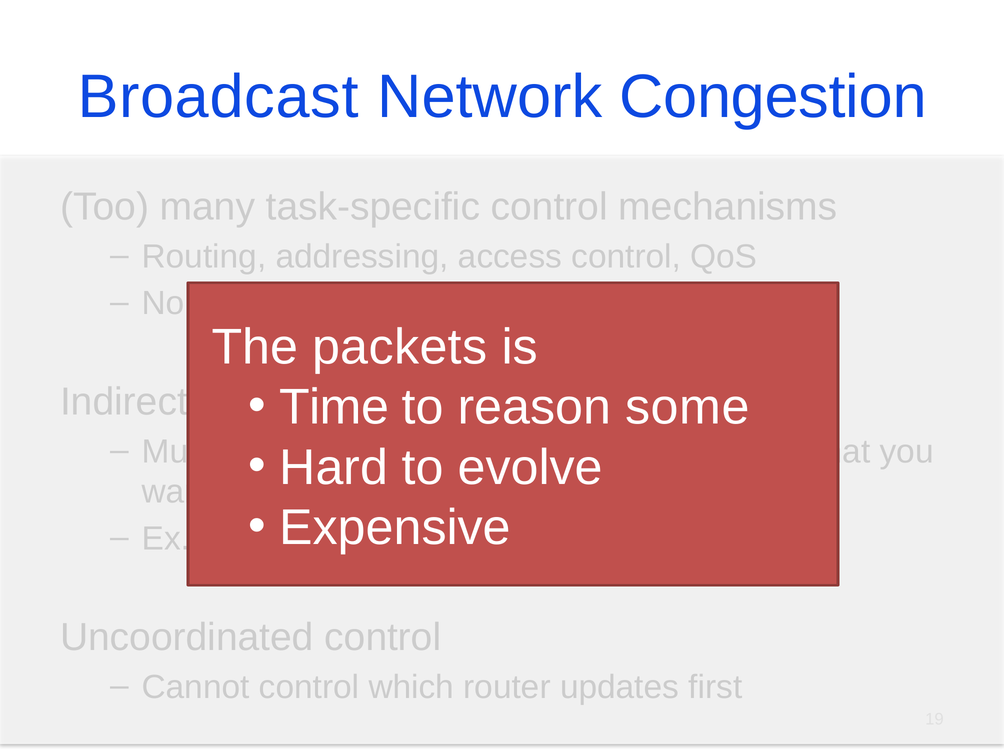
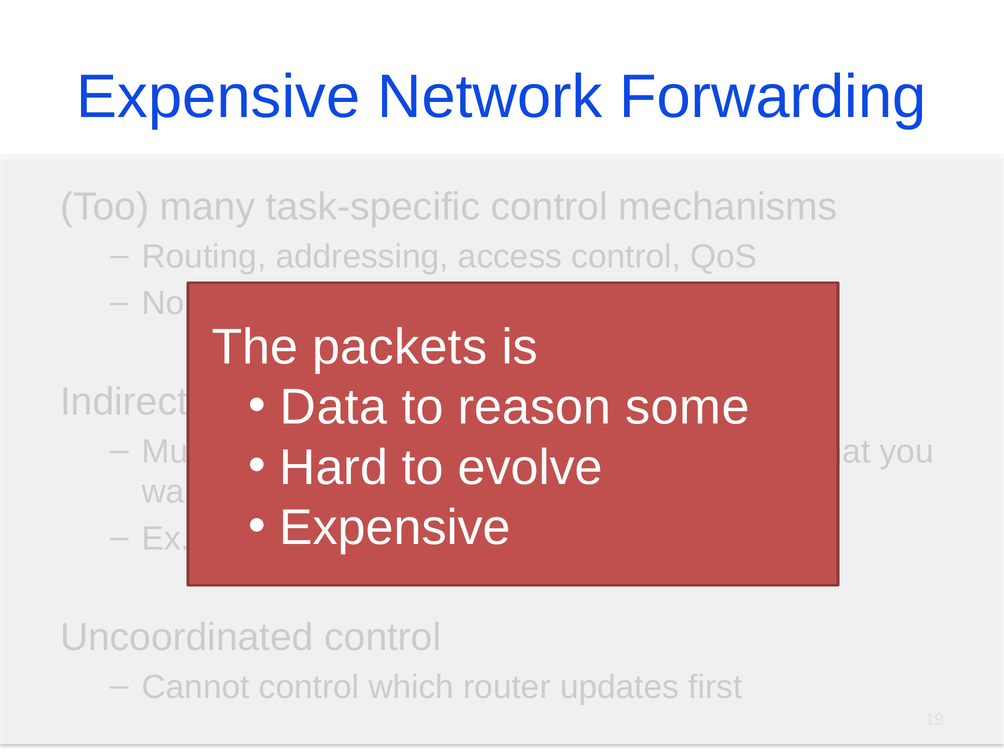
Broadcast at (218, 97): Broadcast -> Expensive
Congestion: Congestion -> Forwarding
Time: Time -> Data
